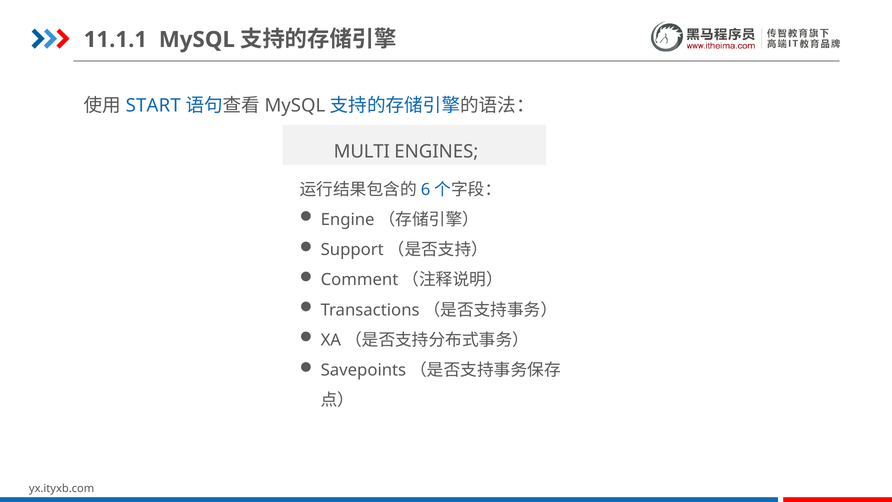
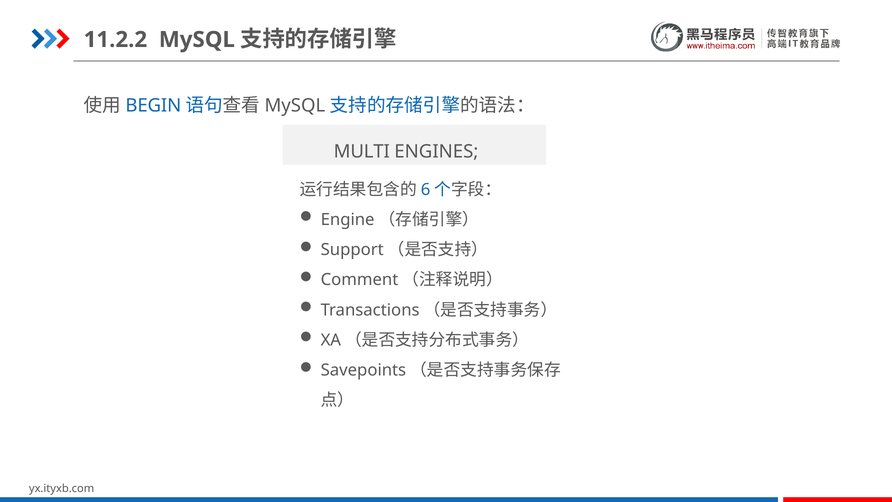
11.1.1: 11.1.1 -> 11.2.2
START: START -> BEGIN
